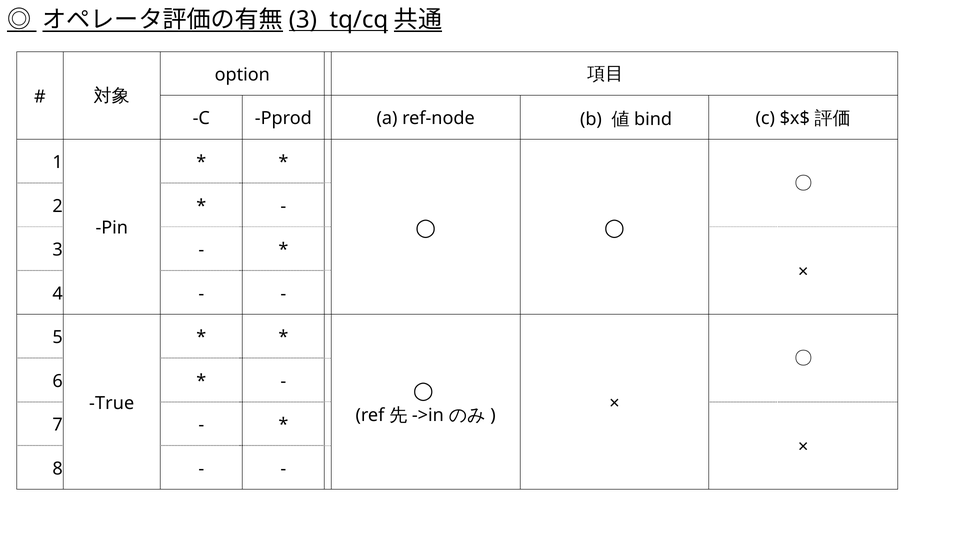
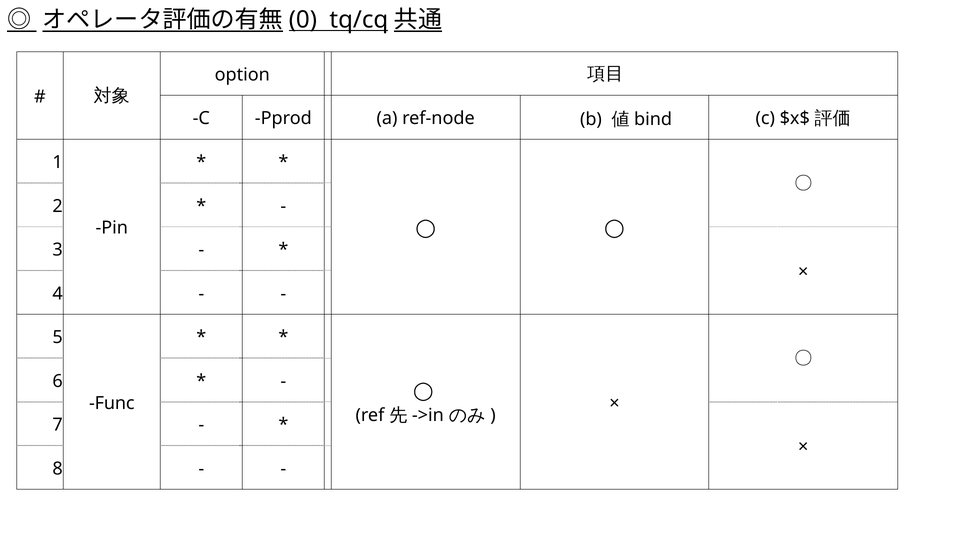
3 at (303, 20): 3 -> 0
True: True -> Func
